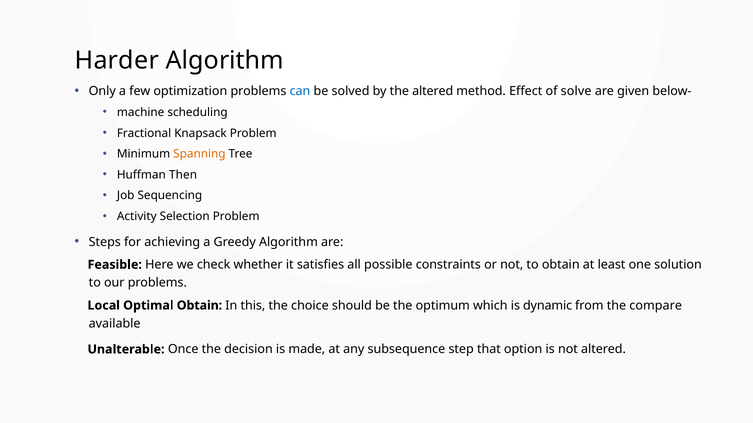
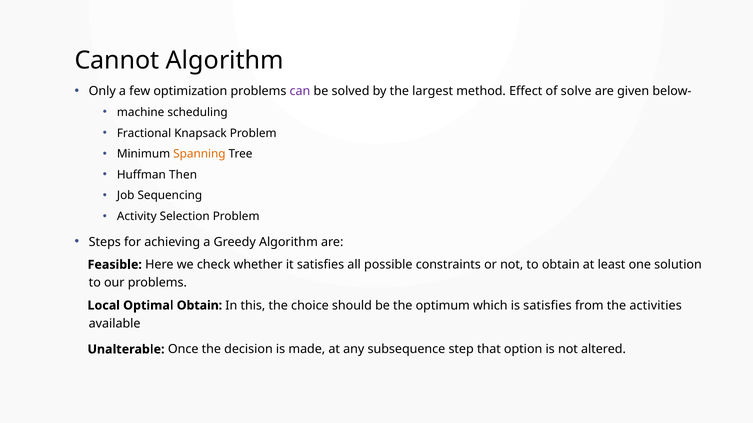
Harder: Harder -> Cannot
can colour: blue -> purple
the altered: altered -> largest
is dynamic: dynamic -> satisfies
compare: compare -> activities
